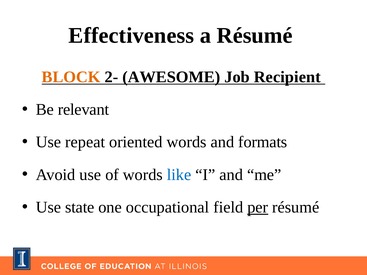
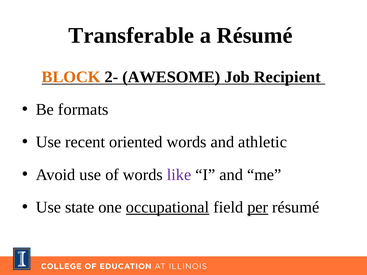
Effectiveness: Effectiveness -> Transferable
relevant: relevant -> formats
repeat: repeat -> recent
formats: formats -> athletic
like colour: blue -> purple
occupational underline: none -> present
